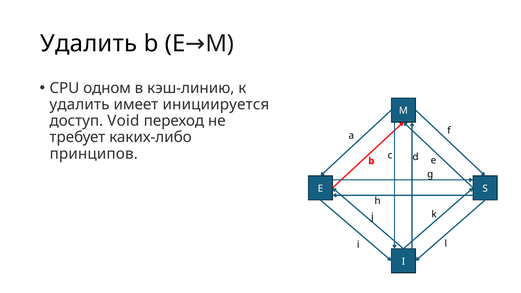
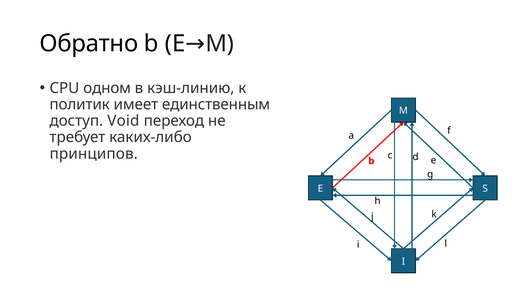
Удалить at (89, 44): Удалить -> Обратно
удалить at (79, 105): удалить -> политик
инициируется: инициируется -> единственным
